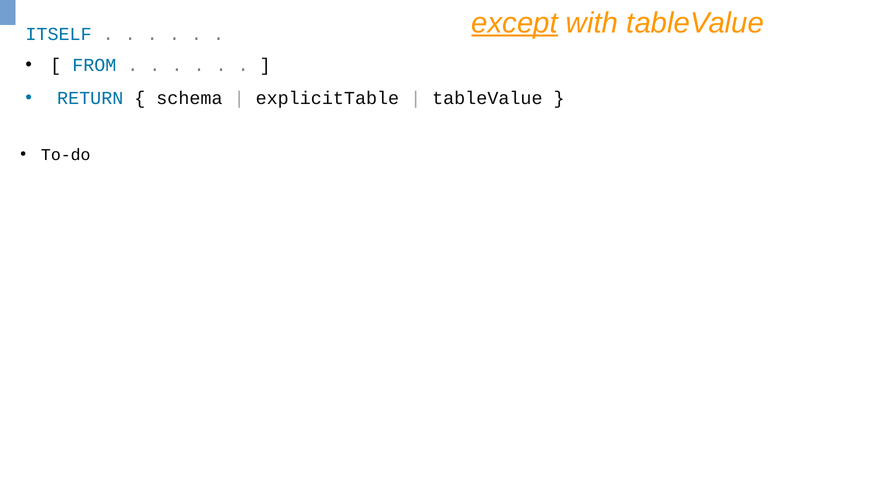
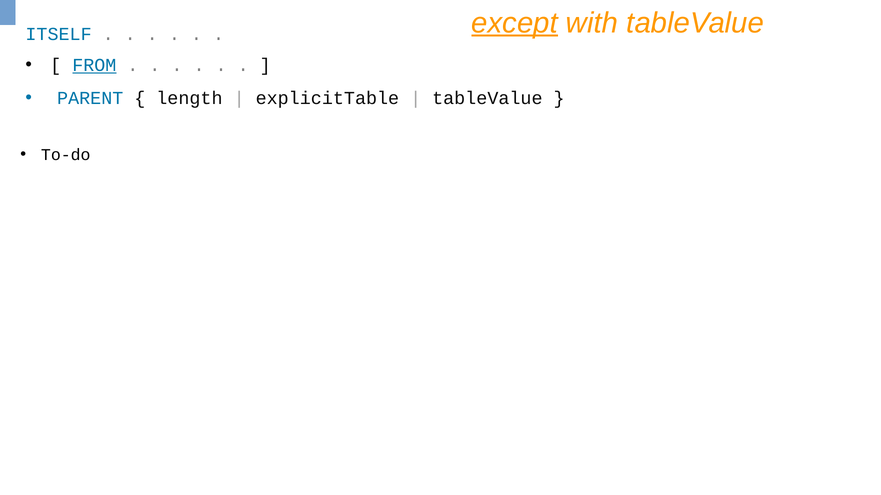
FROM underline: none -> present
RETURN: RETURN -> PARENT
schema: schema -> length
